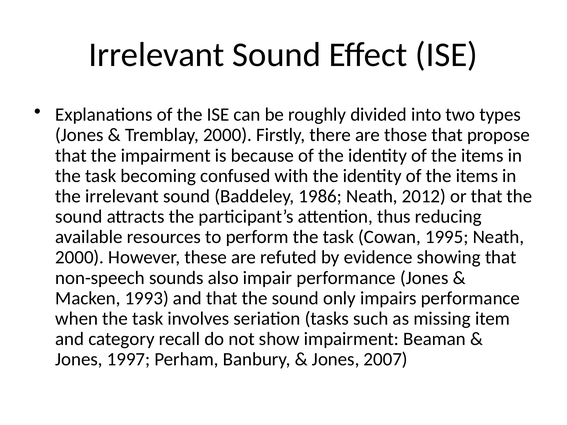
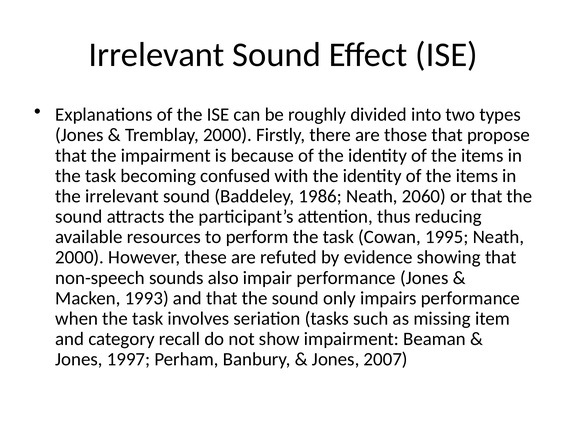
2012: 2012 -> 2060
